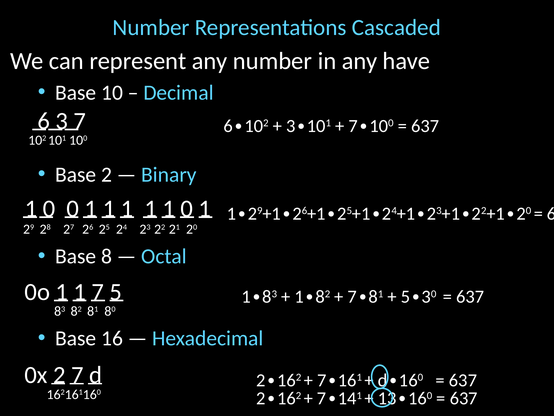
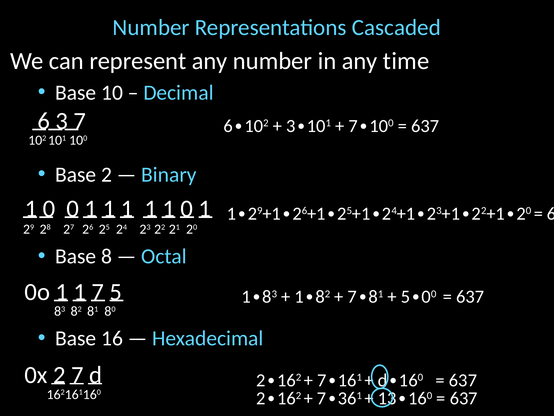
have: have -> time
5 3: 3 -> 0
14: 14 -> 36
